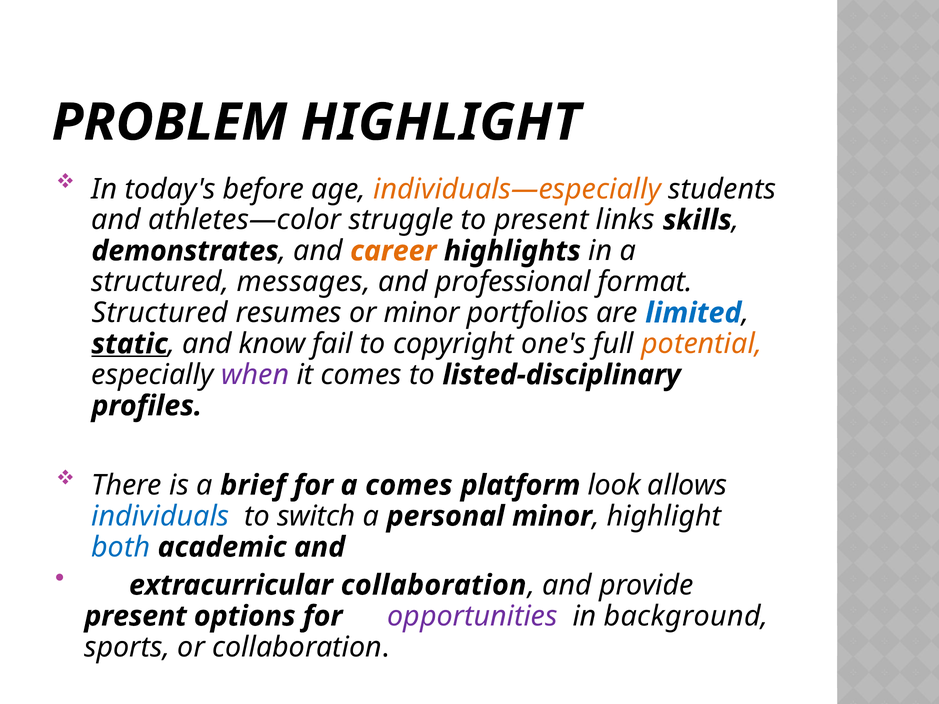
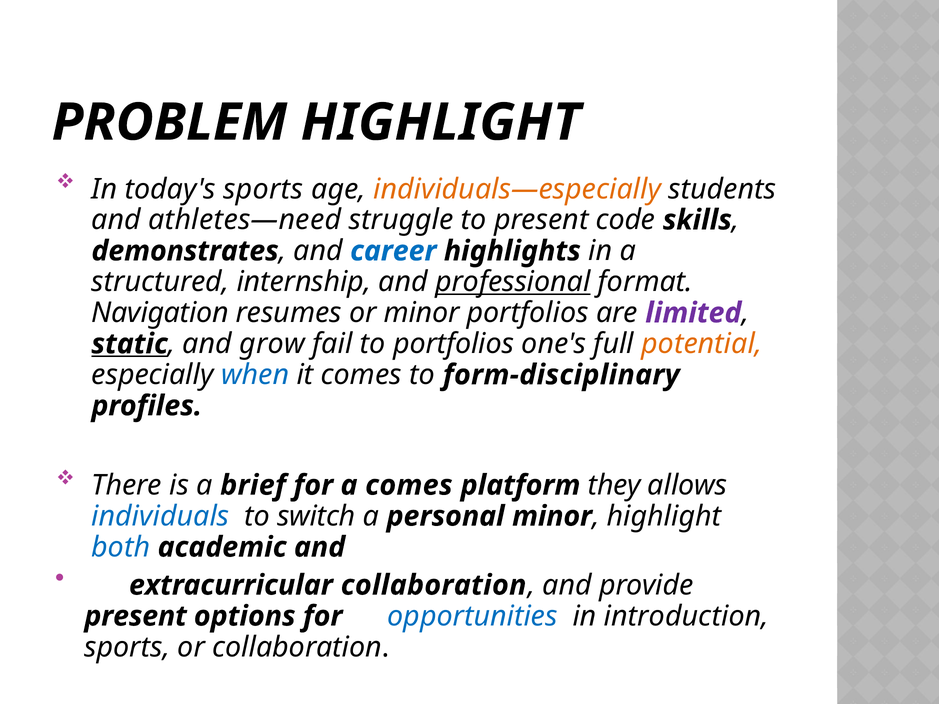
today's before: before -> sports
athletes—color: athletes—color -> athletes—need
links: links -> code
career colour: orange -> blue
messages: messages -> internship
professional underline: none -> present
Structured at (160, 313): Structured -> Navigation
limited colour: blue -> purple
know: know -> grow
to copyright: copyright -> portfolios
when colour: purple -> blue
listed-disciplinary: listed-disciplinary -> form-disciplinary
look: look -> they
opportunities colour: purple -> blue
background: background -> introduction
